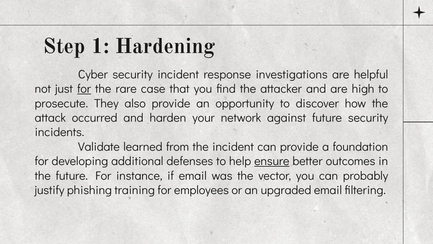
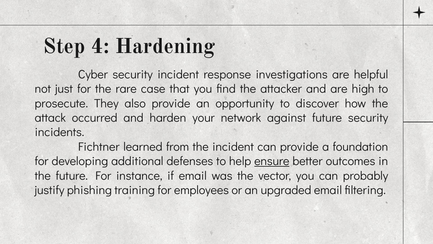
1: 1 -> 4
for at (84, 89) underline: present -> none
Validate: Validate -> Fichtner
